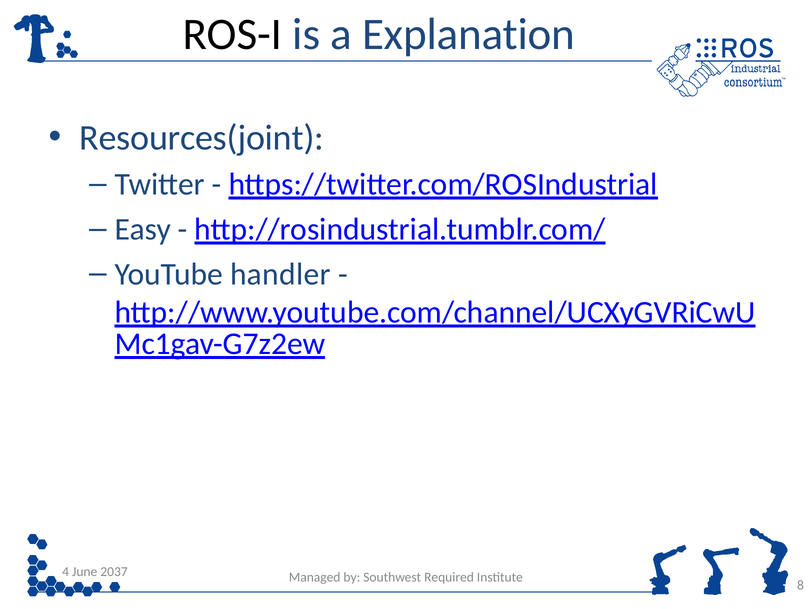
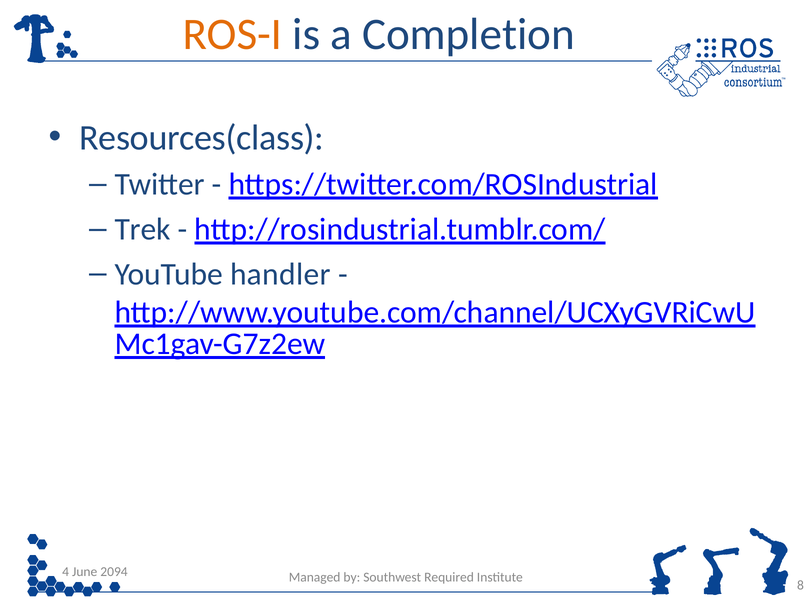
ROS-I colour: black -> orange
Explanation: Explanation -> Completion
Resources(joint: Resources(joint -> Resources(class
Easy: Easy -> Trek
2037: 2037 -> 2094
